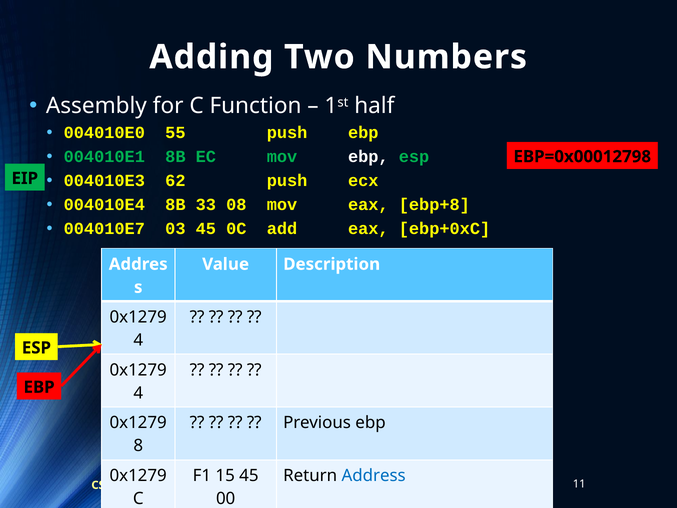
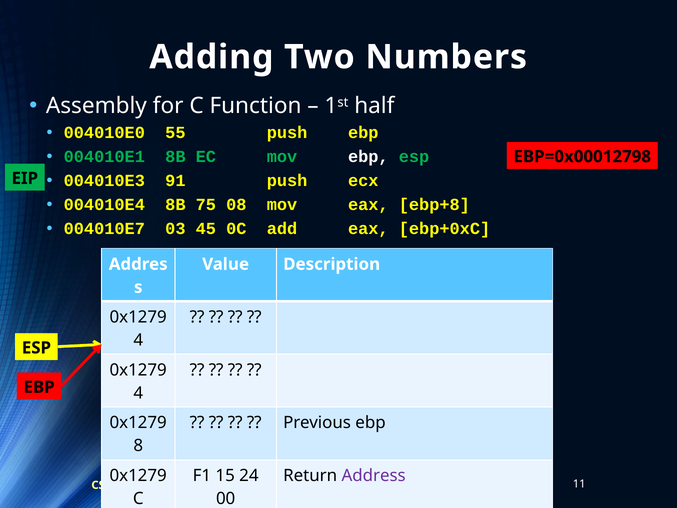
62: 62 -> 91
33: 33 -> 75
15 45: 45 -> 24
Address colour: blue -> purple
